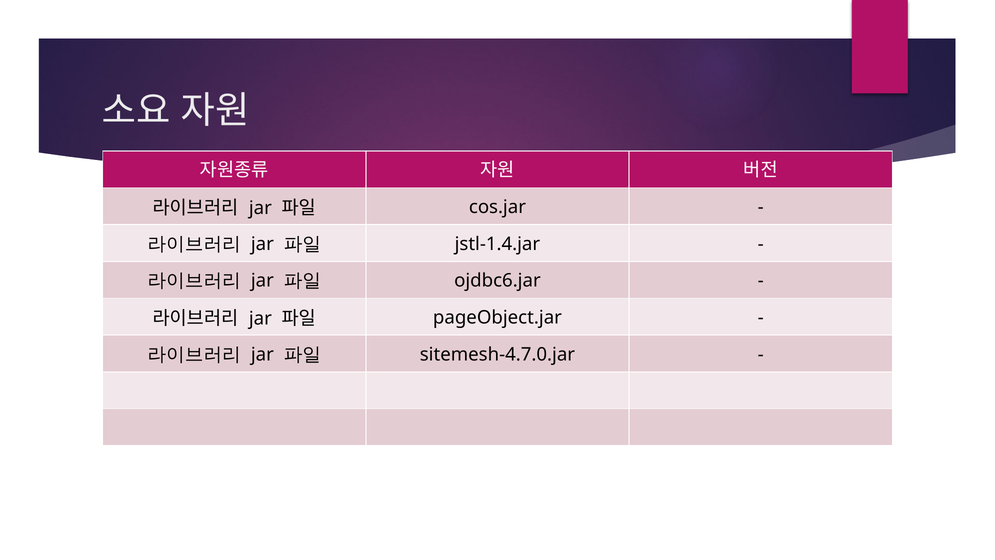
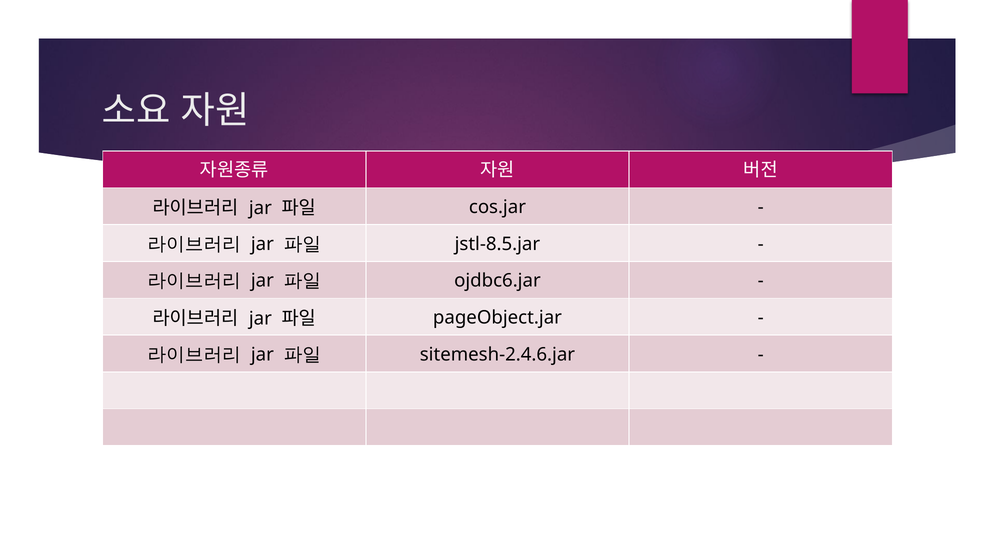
jstl-1.4.jar: jstl-1.4.jar -> jstl-8.5.jar
sitemesh-4.7.0.jar: sitemesh-4.7.0.jar -> sitemesh-2.4.6.jar
